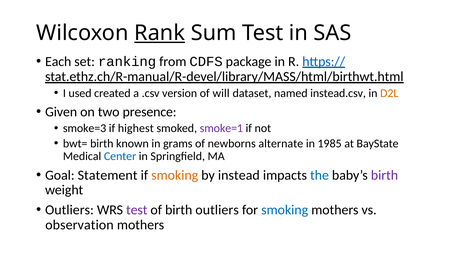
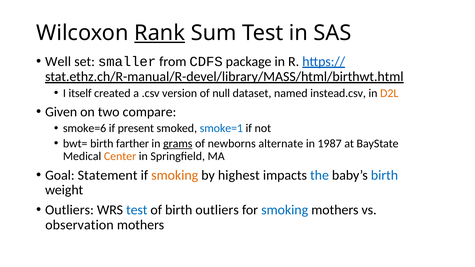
Each: Each -> Well
ranking: ranking -> smaller
used: used -> itself
will: will -> null
presence: presence -> compare
smoke=3: smoke=3 -> smoke=6
highest: highest -> present
smoke=1 colour: purple -> blue
known: known -> farther
grams underline: none -> present
1985: 1985 -> 1987
Center colour: blue -> orange
instead: instead -> highest
birth at (384, 175) colour: purple -> blue
test at (137, 210) colour: purple -> blue
